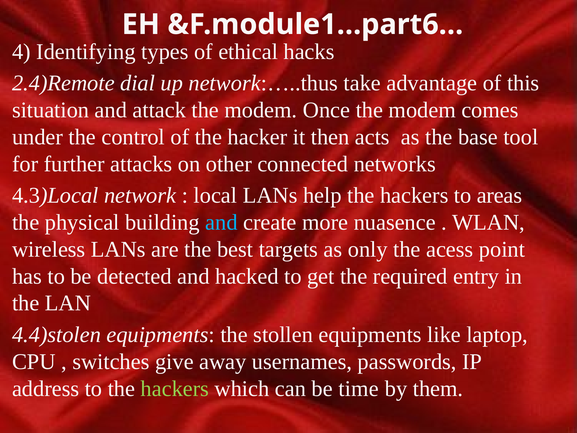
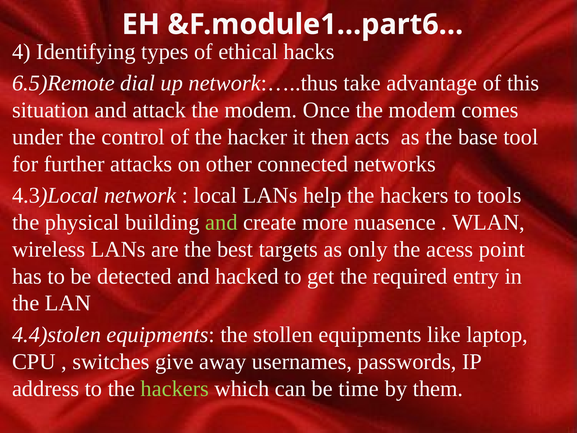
2.4)Remote: 2.4)Remote -> 6.5)Remote
areas: areas -> tools
and at (221, 222) colour: light blue -> light green
